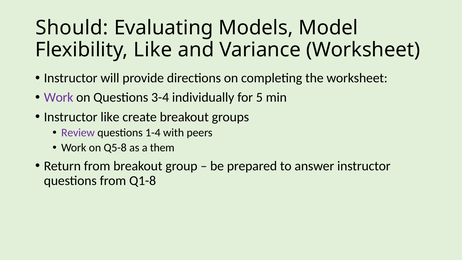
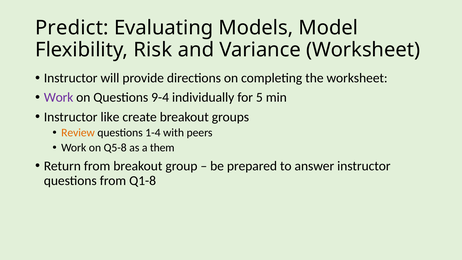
Should: Should -> Predict
Flexibility Like: Like -> Risk
3-4: 3-4 -> 9-4
Review colour: purple -> orange
